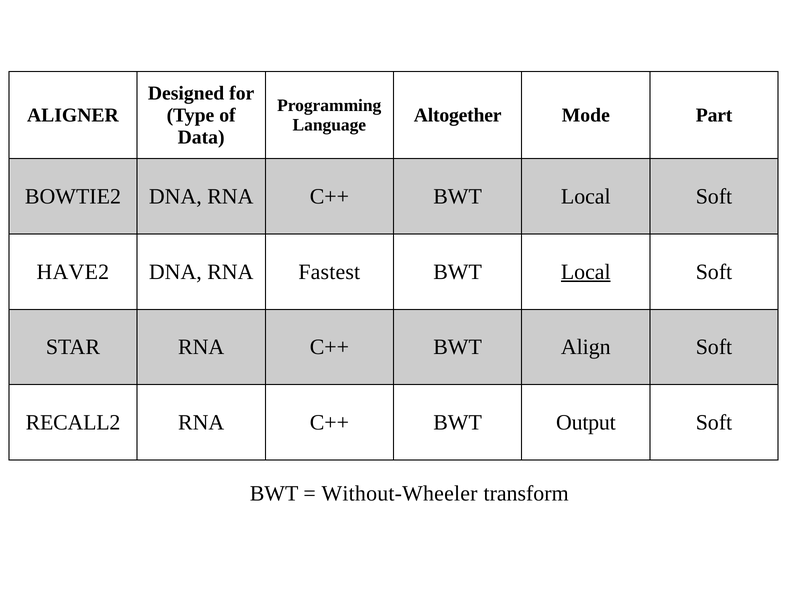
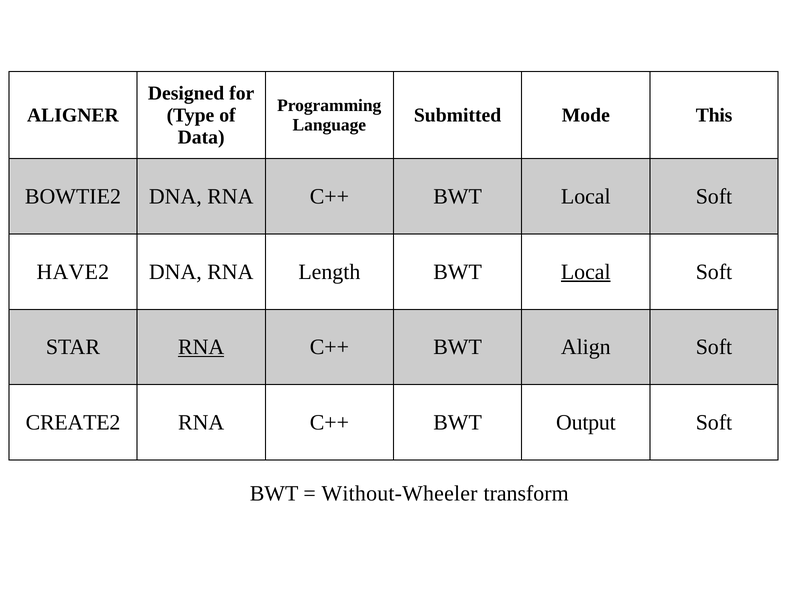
Altogether: Altogether -> Submitted
Part: Part -> This
Fastest: Fastest -> Length
RNA at (201, 347) underline: none -> present
RECALL2: RECALL2 -> CREATE2
